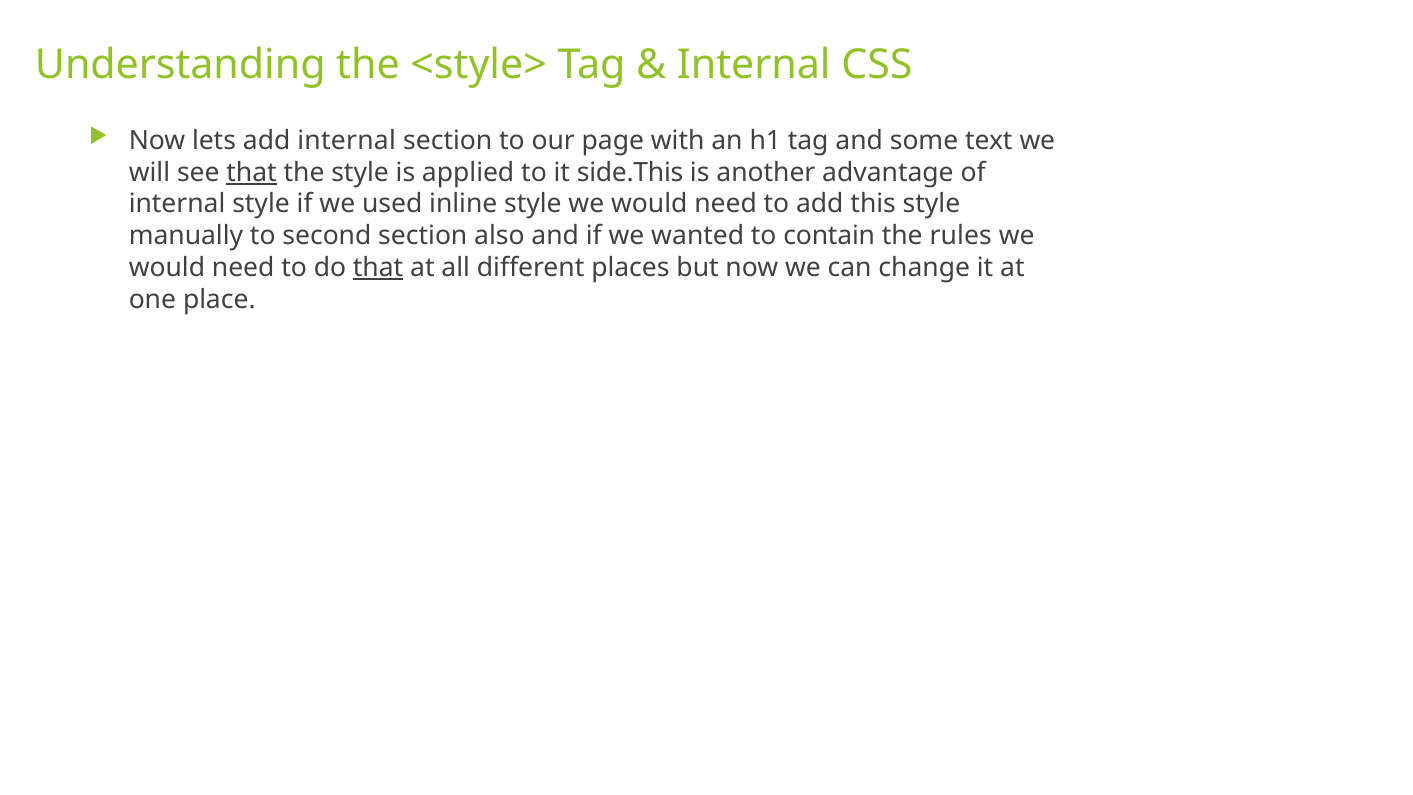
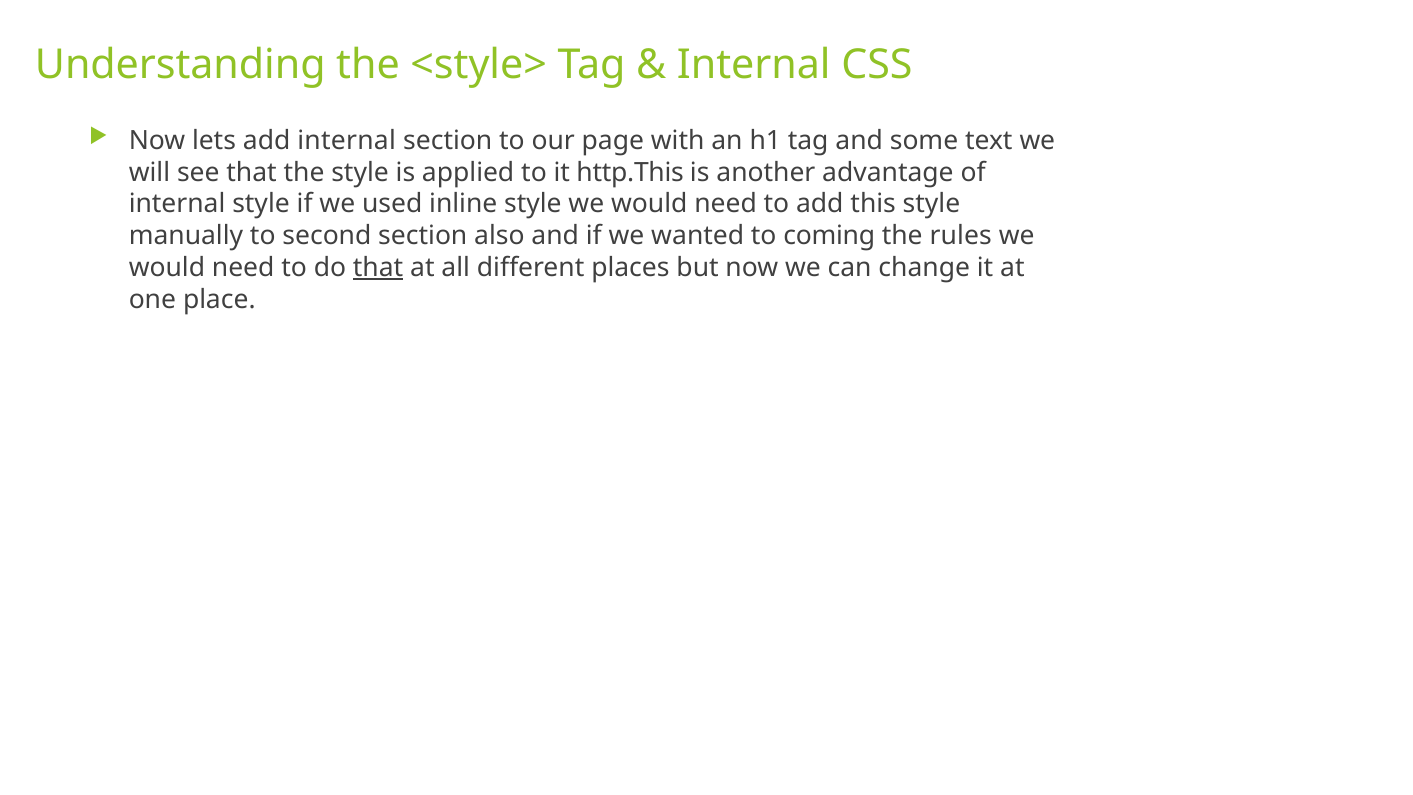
that at (252, 172) underline: present -> none
side.This: side.This -> http.This
contain: contain -> coming
